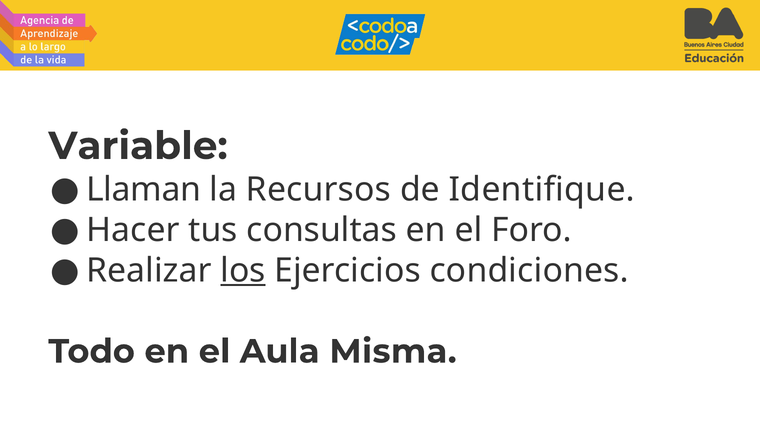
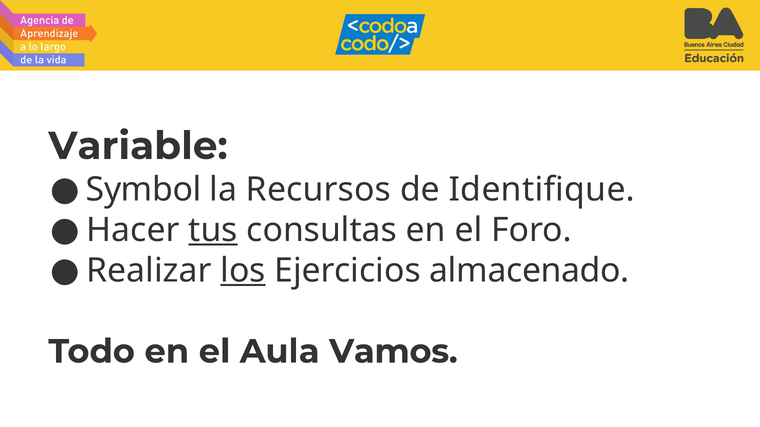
Llaman: Llaman -> Symbol
tus underline: none -> present
condiciones: condiciones -> almacenado
Misma: Misma -> Vamos
